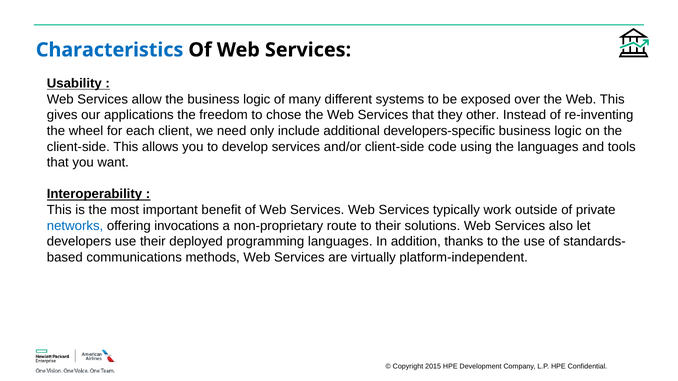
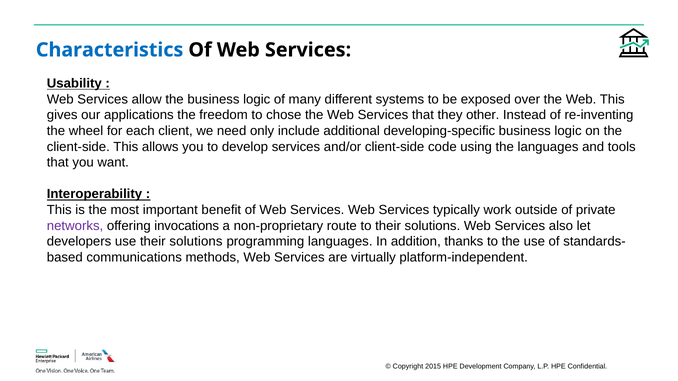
developers-specific: developers-specific -> developing-specific
networks colour: blue -> purple
use their deployed: deployed -> solutions
